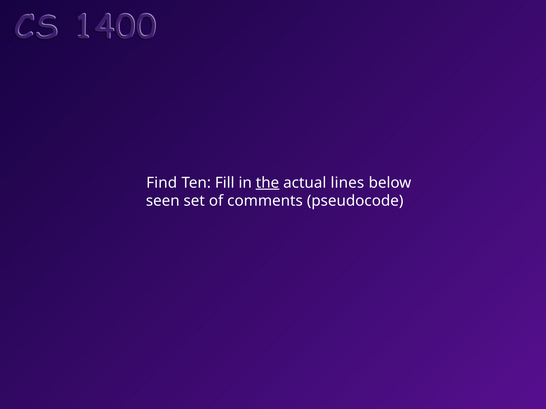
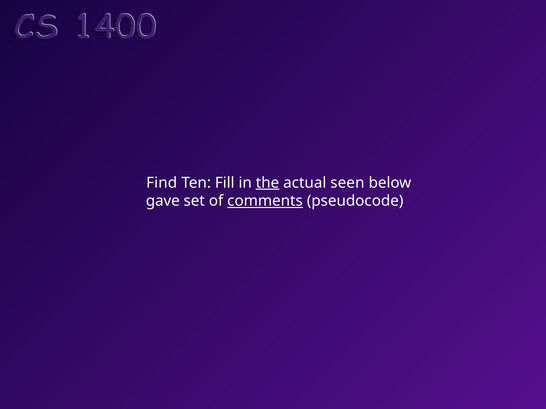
lines: lines -> seen
seen: seen -> gave
comments underline: none -> present
